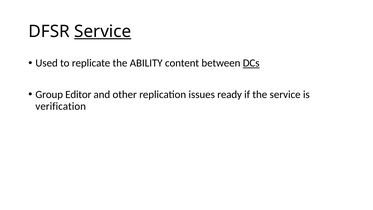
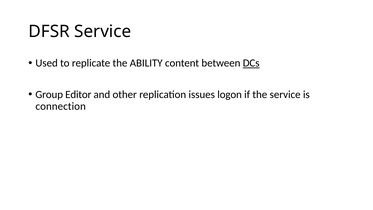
Service at (103, 31) underline: present -> none
ready: ready -> logon
verification: verification -> connection
